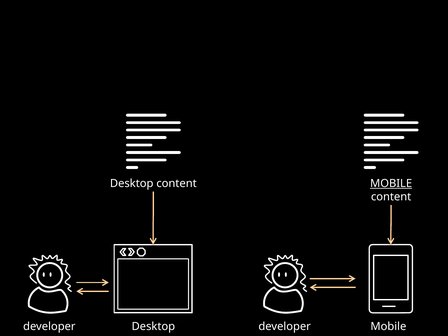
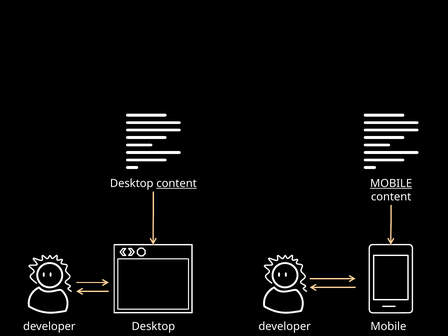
content at (177, 183) underline: none -> present
